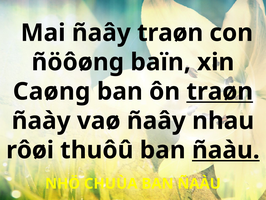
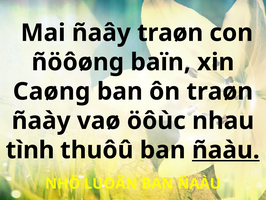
traøn at (220, 91) underline: present -> none
vaø ñaây: ñaây -> öôùc
rôøi: rôøi -> tình
CHUÙA: CHUÙA -> LUOÂN
